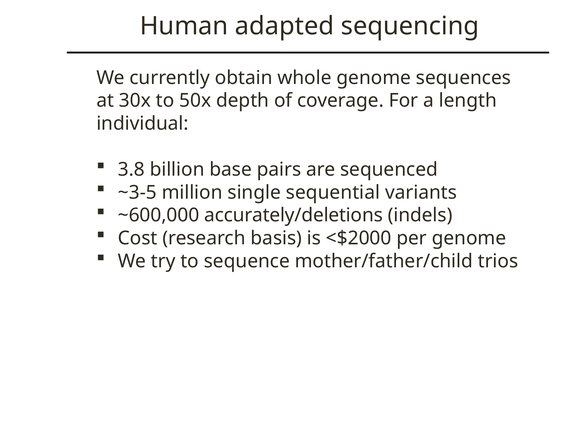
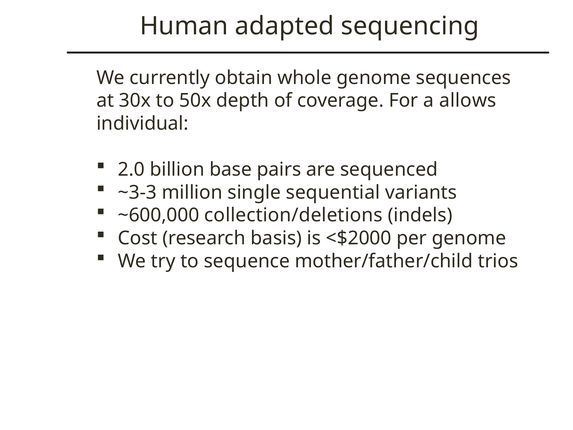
length: length -> allows
3.8: 3.8 -> 2.0
~3-5: ~3-5 -> ~3-3
accurately/deletions: accurately/deletions -> collection/deletions
